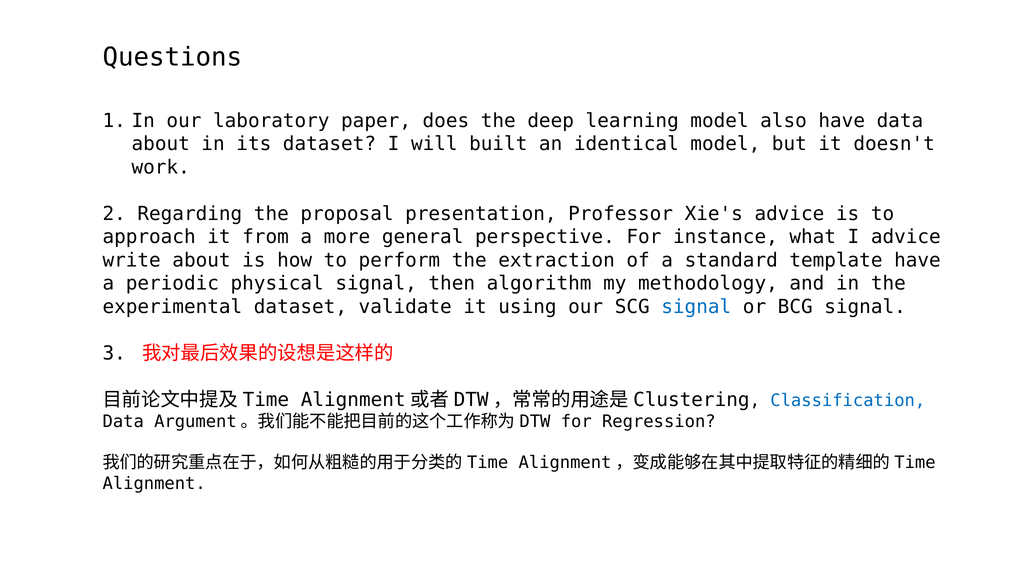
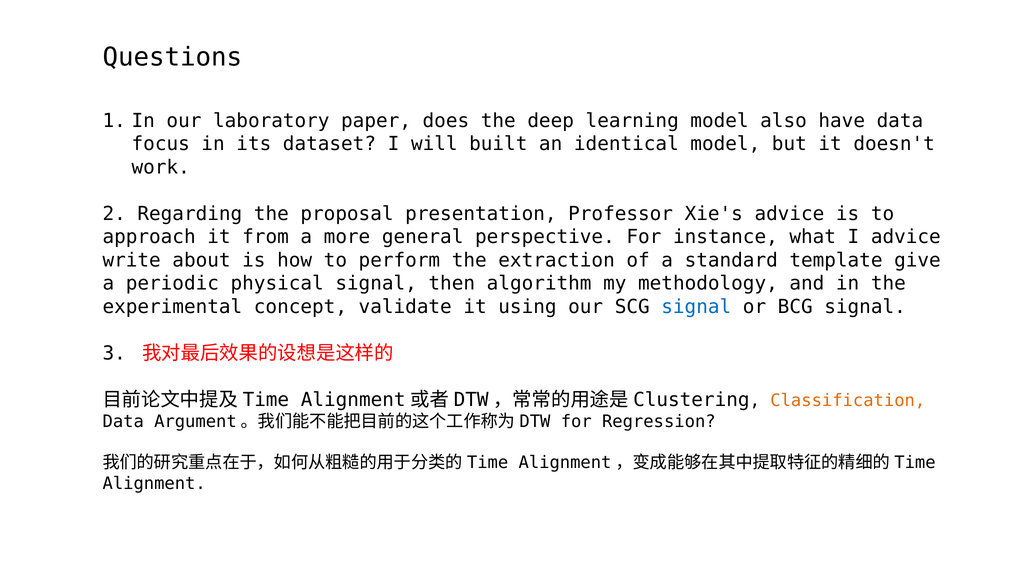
about at (161, 144): about -> focus
template have: have -> give
experimental dataset: dataset -> concept
Classification colour: blue -> orange
